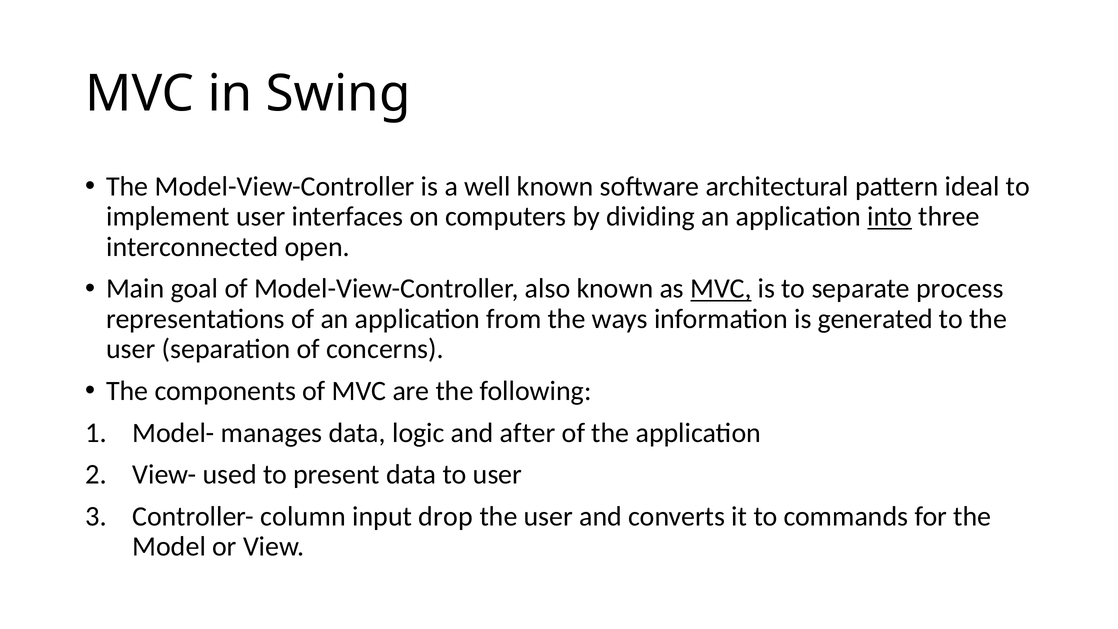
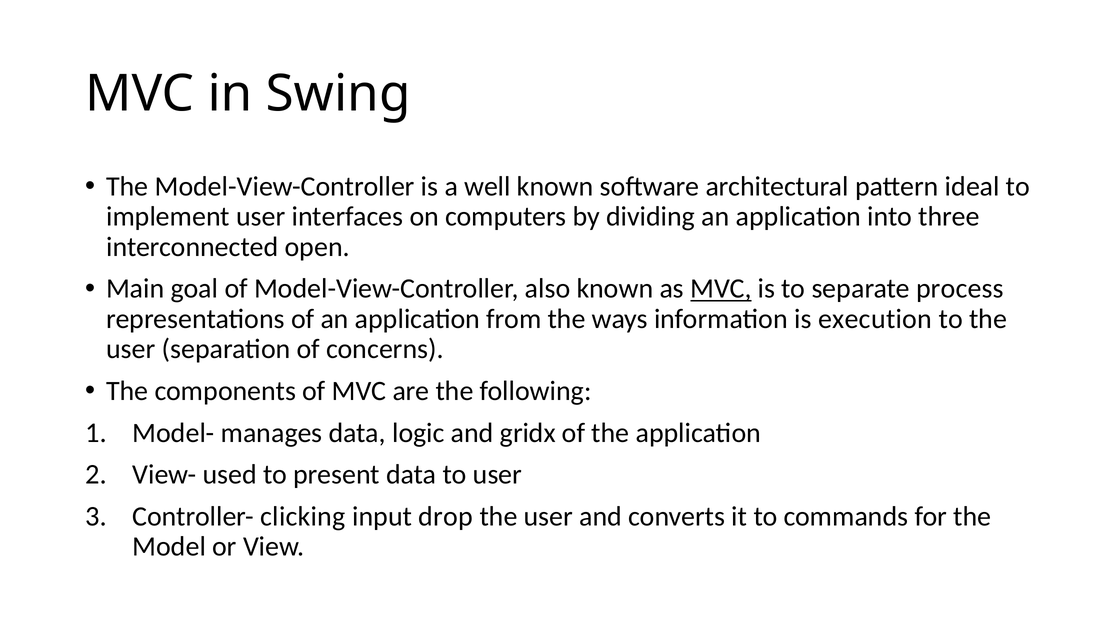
into underline: present -> none
generated: generated -> execution
after: after -> gridx
column: column -> clicking
